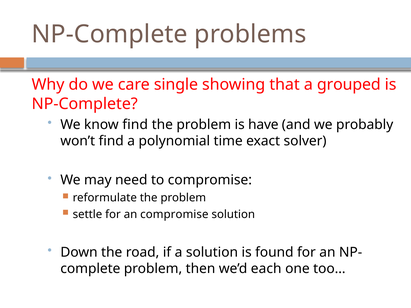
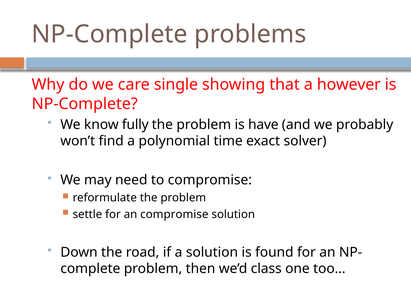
grouped: grouped -> however
know find: find -> fully
each: each -> class
